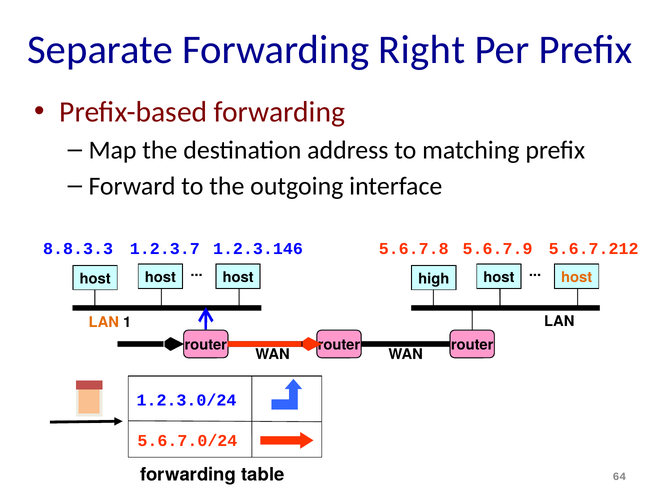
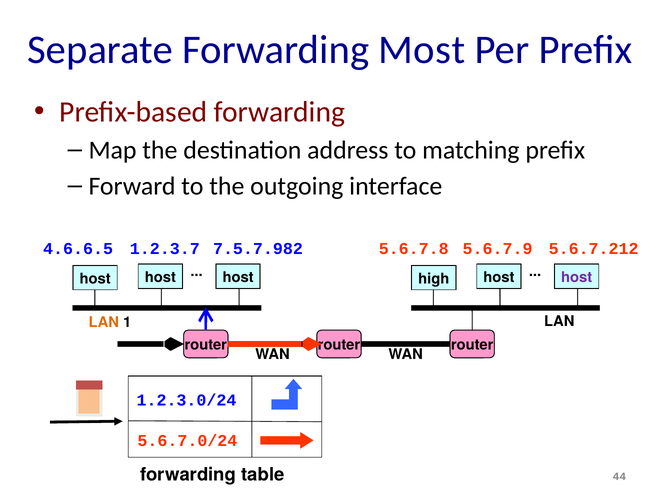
Right: Right -> Most
8.8.3.3: 8.8.3.3 -> 4.6.6.5
1.2.3.146: 1.2.3.146 -> 7.5.7.982
host at (577, 278) colour: orange -> purple
64: 64 -> 44
